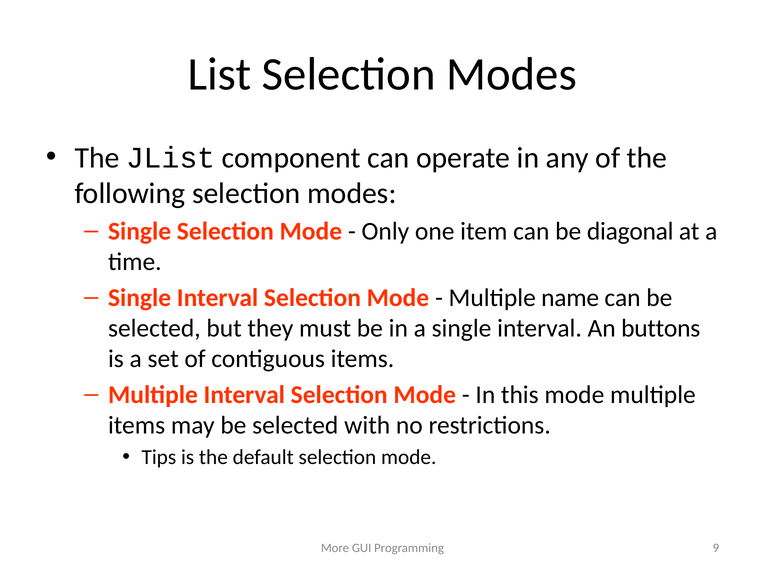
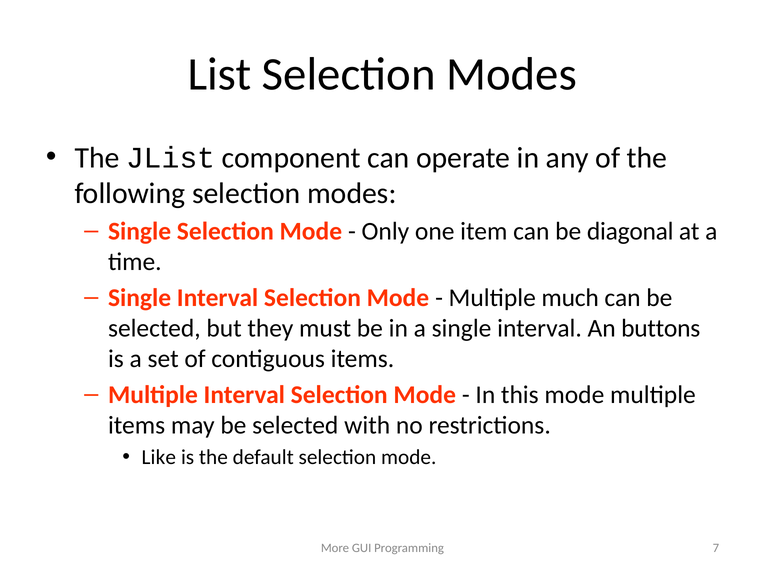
name: name -> much
Tips: Tips -> Like
9: 9 -> 7
